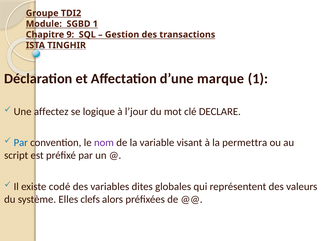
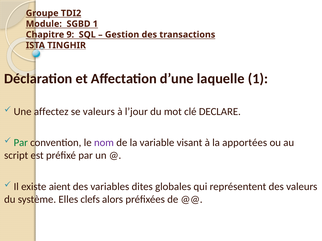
marque: marque -> laquelle
se logique: logique -> valeurs
Par at (21, 143) colour: blue -> green
permettra: permettra -> apportées
codé: codé -> aient
